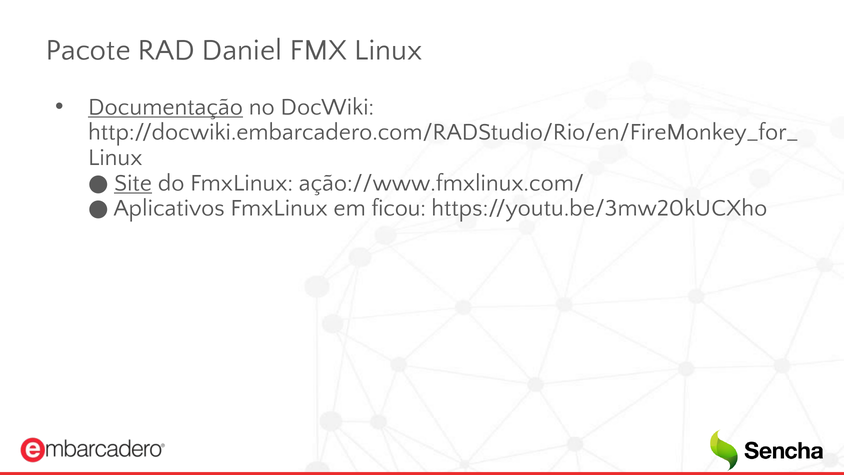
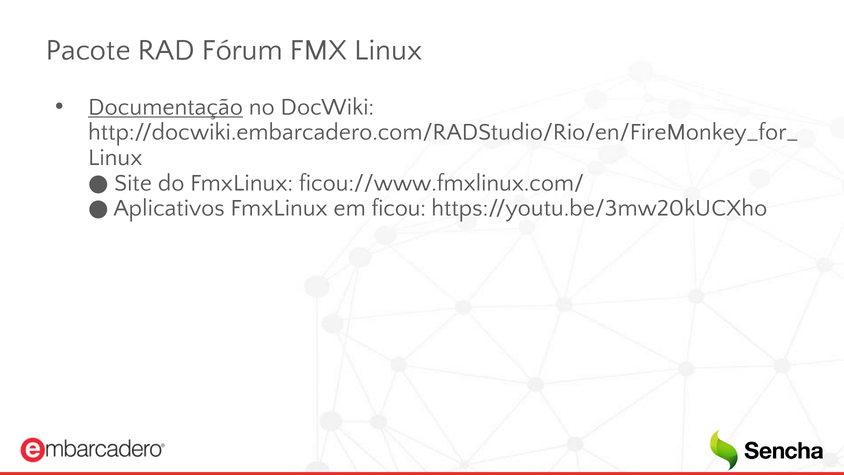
Daniel: Daniel -> Fórum
Site underline: present -> none
ação://www.fmxlinux.com/: ação://www.fmxlinux.com/ -> ficou://www.fmxlinux.com/
